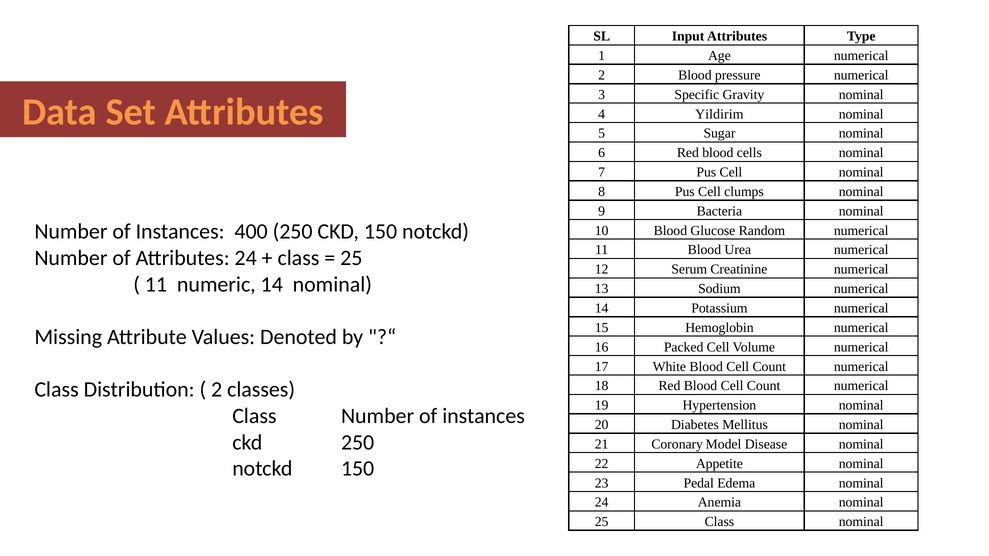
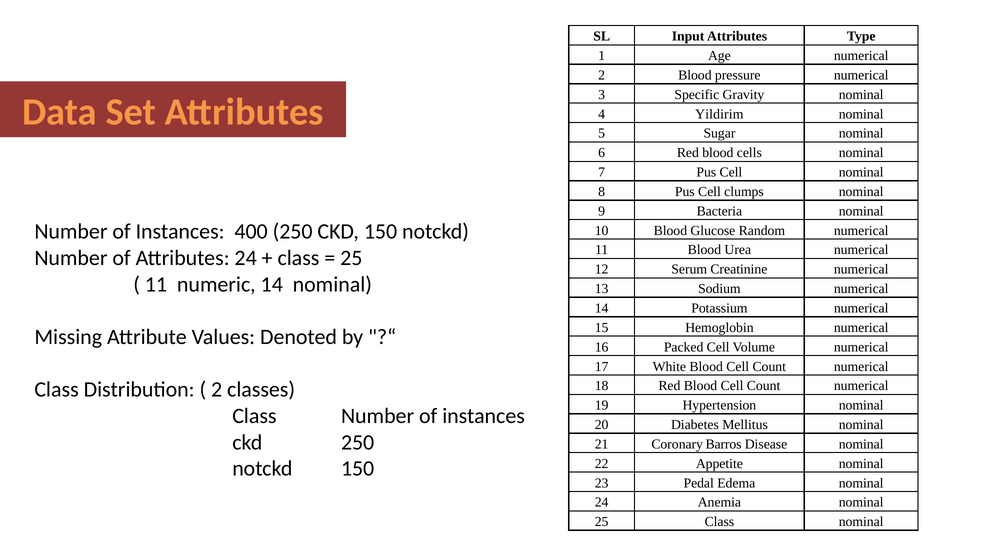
Model: Model -> Barros
